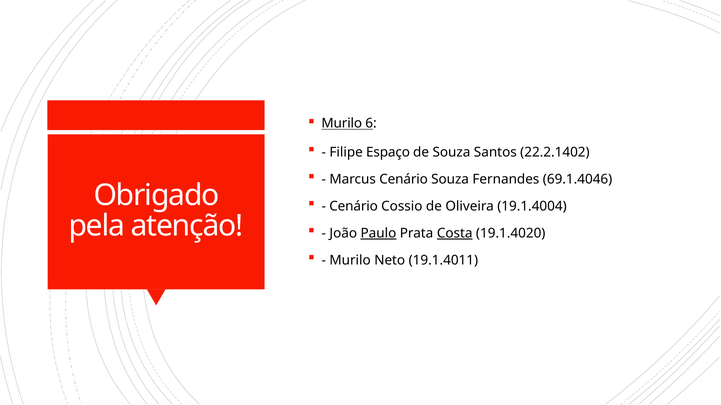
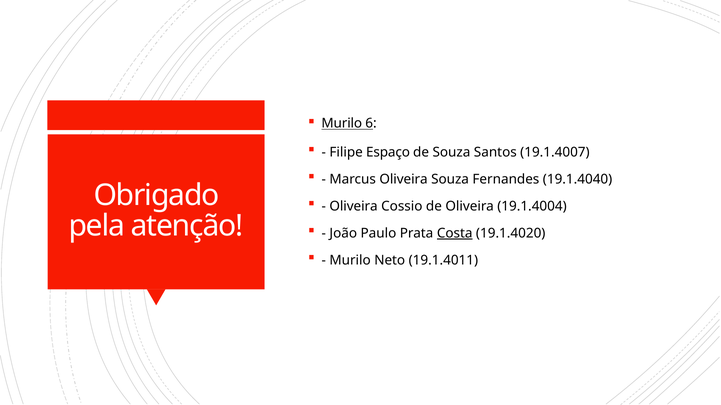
22.2.1402: 22.2.1402 -> 19.1.4007
Marcus Cenário: Cenário -> Oliveira
69.1.4046: 69.1.4046 -> 19.1.4040
Cenário at (354, 207): Cenário -> Oliveira
Paulo underline: present -> none
